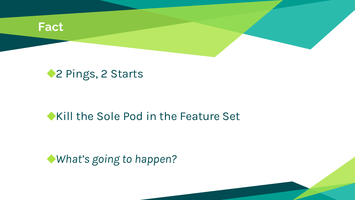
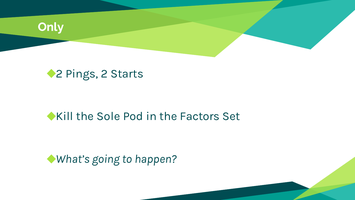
Fact: Fact -> Only
Feature: Feature -> Factors
